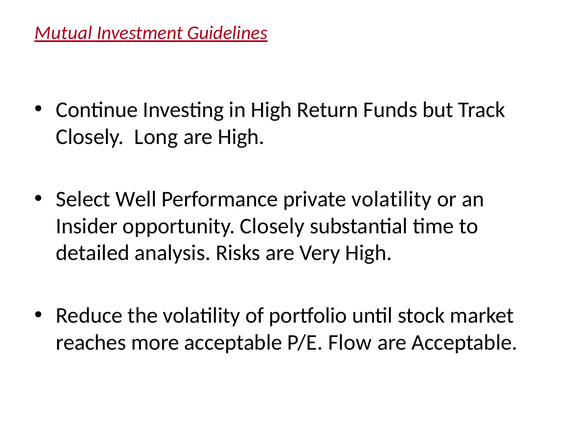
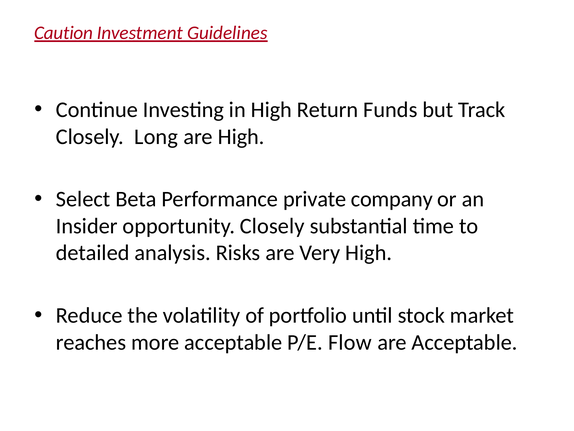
Mutual: Mutual -> Caution
Well: Well -> Beta
private volatility: volatility -> company
